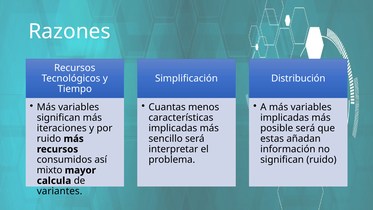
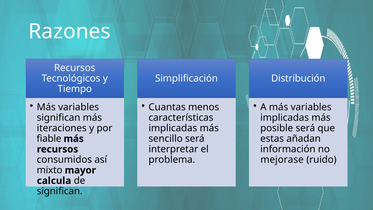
ruido at (49, 139): ruido -> fiable
significan at (282, 160): significan -> mejorase
variantes at (60, 191): variantes -> significan
